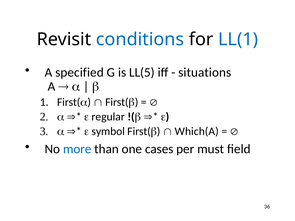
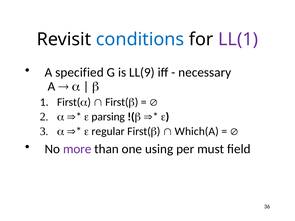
LL(1 colour: blue -> purple
LL(5: LL(5 -> LL(9
situations: situations -> necessary
regular: regular -> parsing
symbol: symbol -> regular
more colour: blue -> purple
cases: cases -> using
